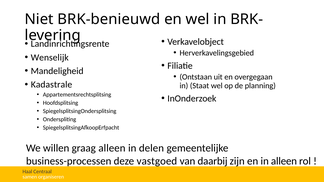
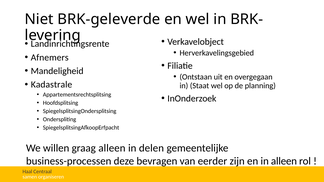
BRK-benieuwd: BRK-benieuwd -> BRK-geleverde
Wenselijk: Wenselijk -> Afnemers
vastgoed: vastgoed -> bevragen
daarbij: daarbij -> eerder
